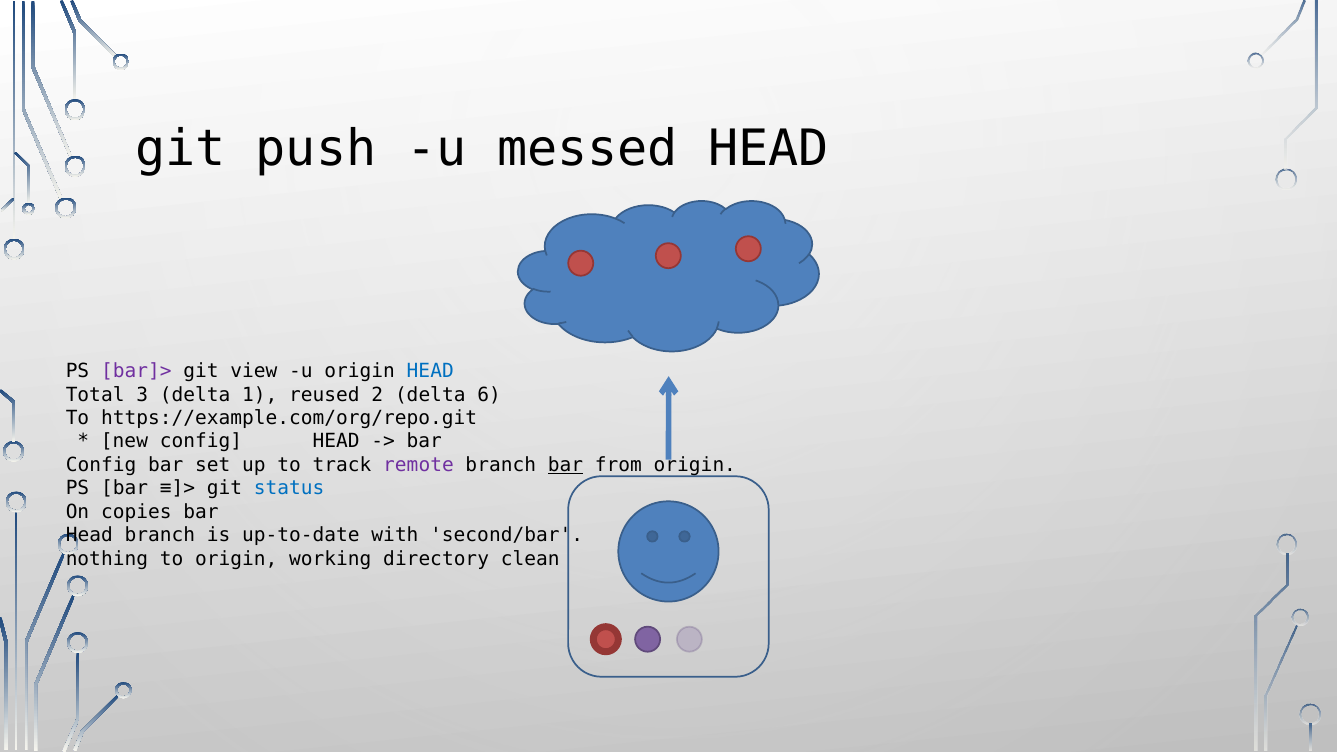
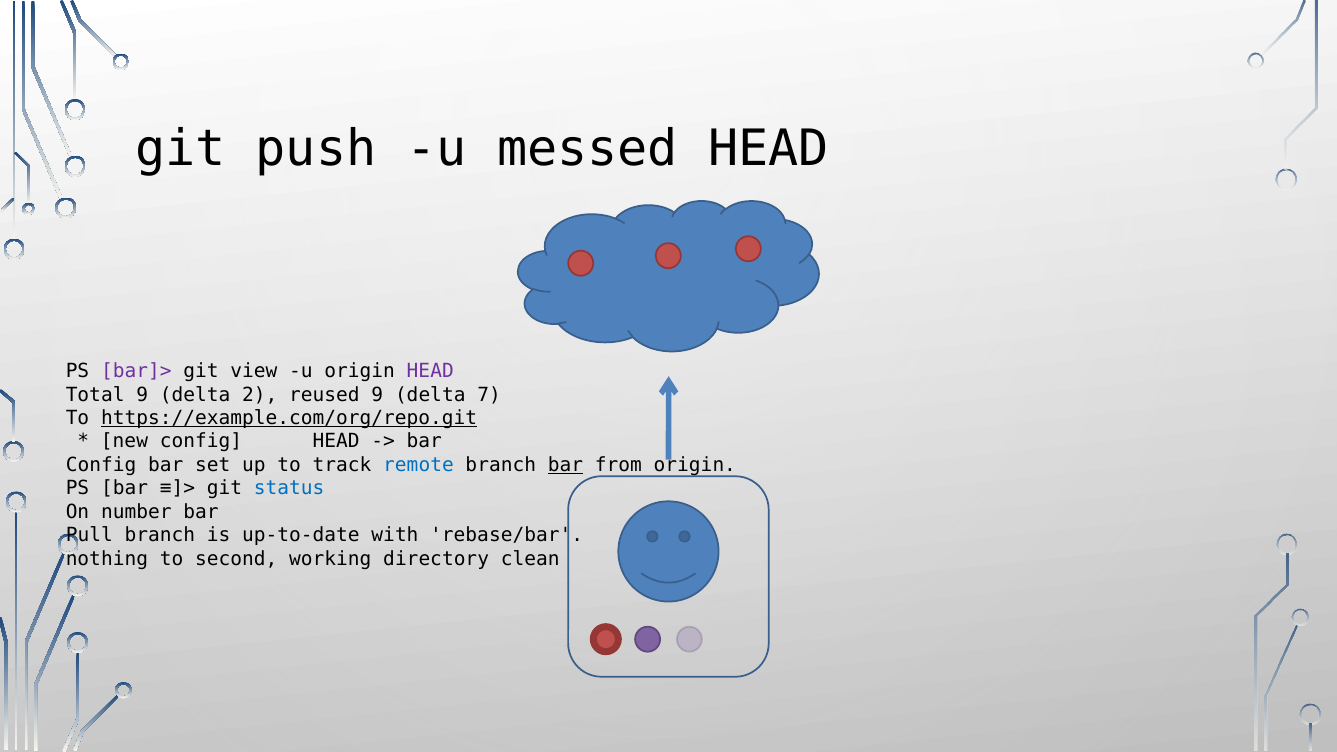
HEAD at (430, 371) colour: blue -> purple
Total 3: 3 -> 9
1: 1 -> 2
reused 2: 2 -> 9
6: 6 -> 7
https://example.com/org/repo.git underline: none -> present
remote colour: purple -> blue
copies: copies -> number
Head at (89, 535): Head -> Pull
second/bar: second/bar -> rebase/bar
to origin: origin -> second
